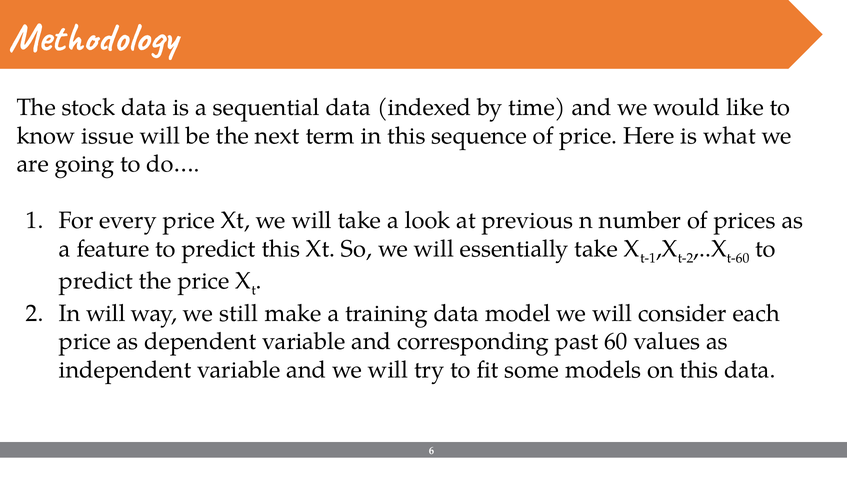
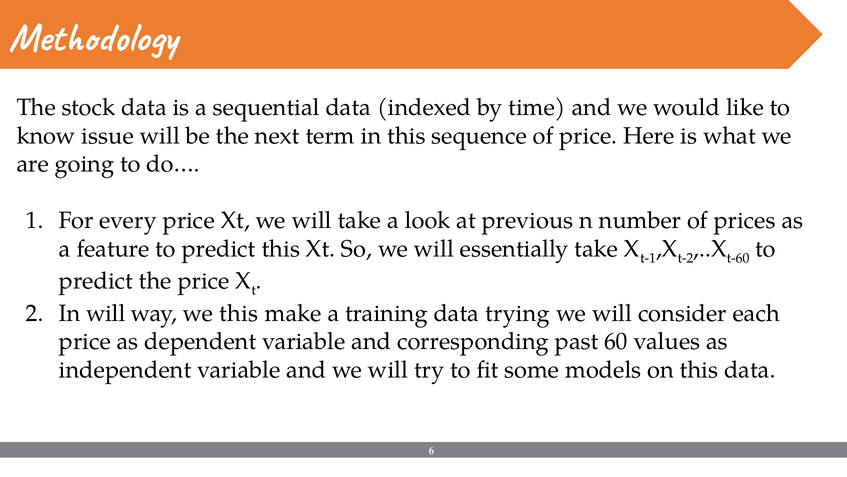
we still: still -> this
model: model -> trying
